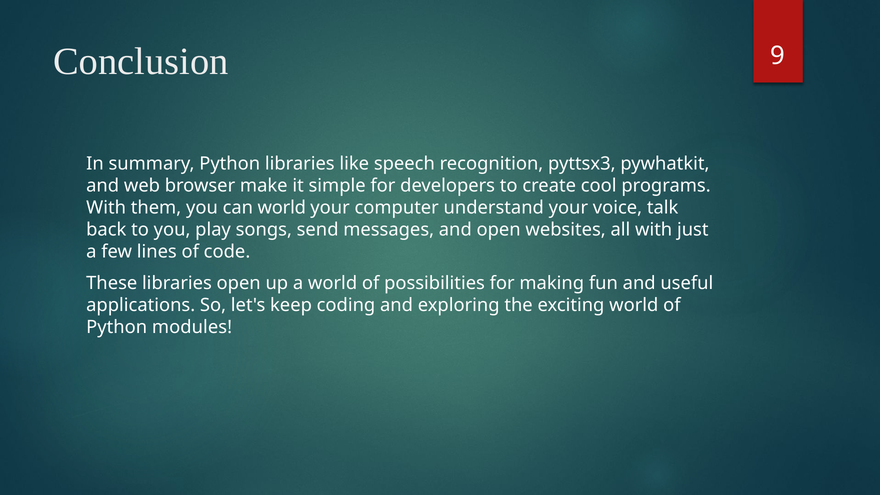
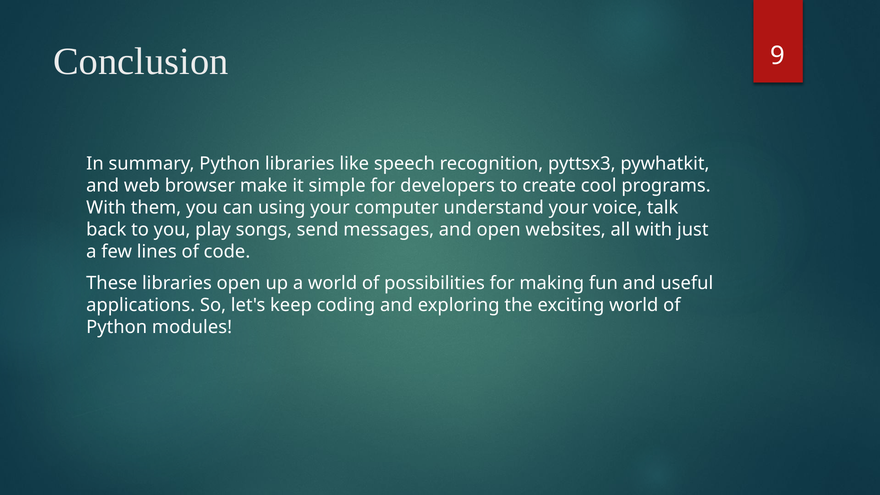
can world: world -> using
